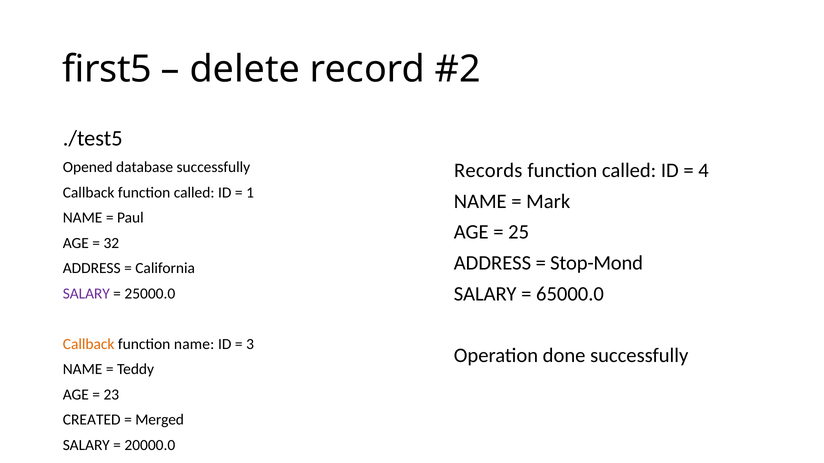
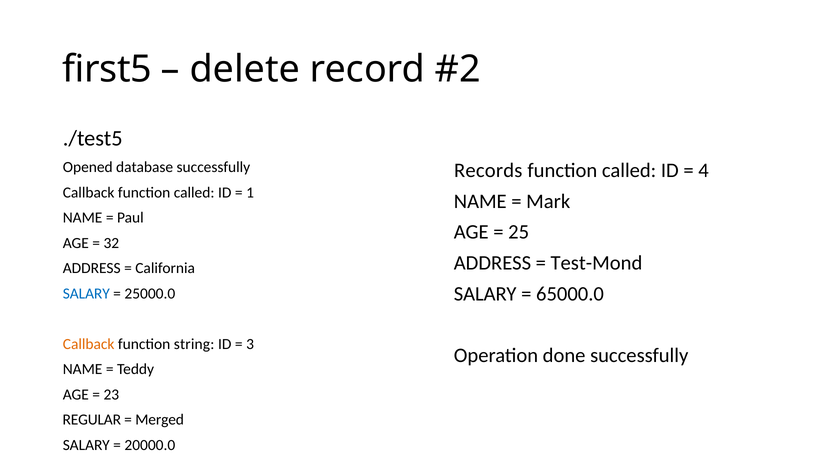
Stop-Mond: Stop-Mond -> Test-Mond
SALARY at (86, 294) colour: purple -> blue
function name: name -> string
CREATED: CREATED -> REGULAR
